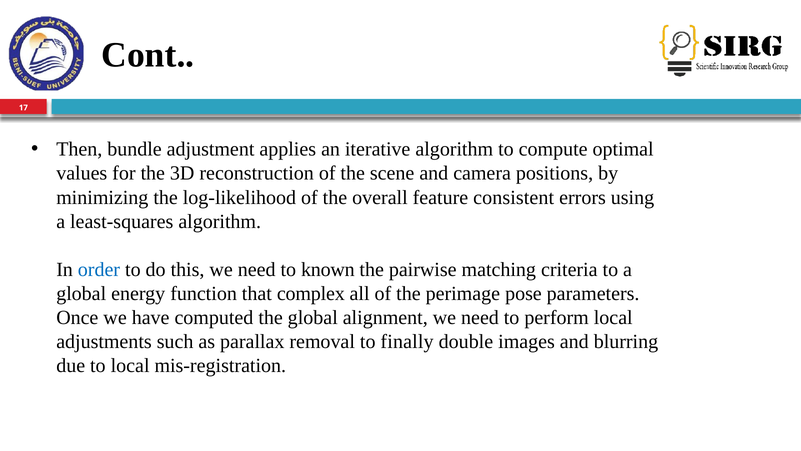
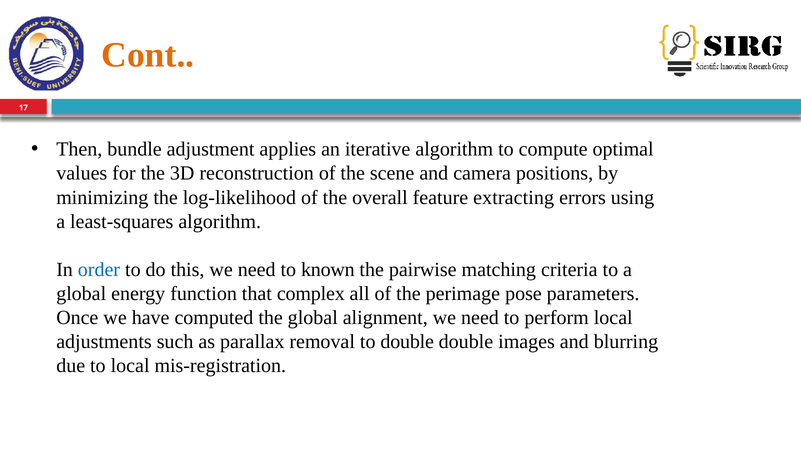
Cont colour: black -> orange
consistent: consistent -> extracting
to finally: finally -> double
